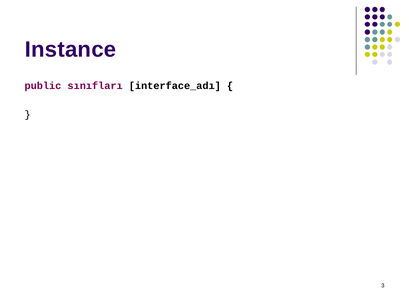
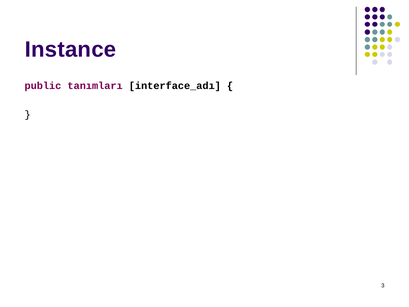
sınıfları: sınıfları -> tanımları
